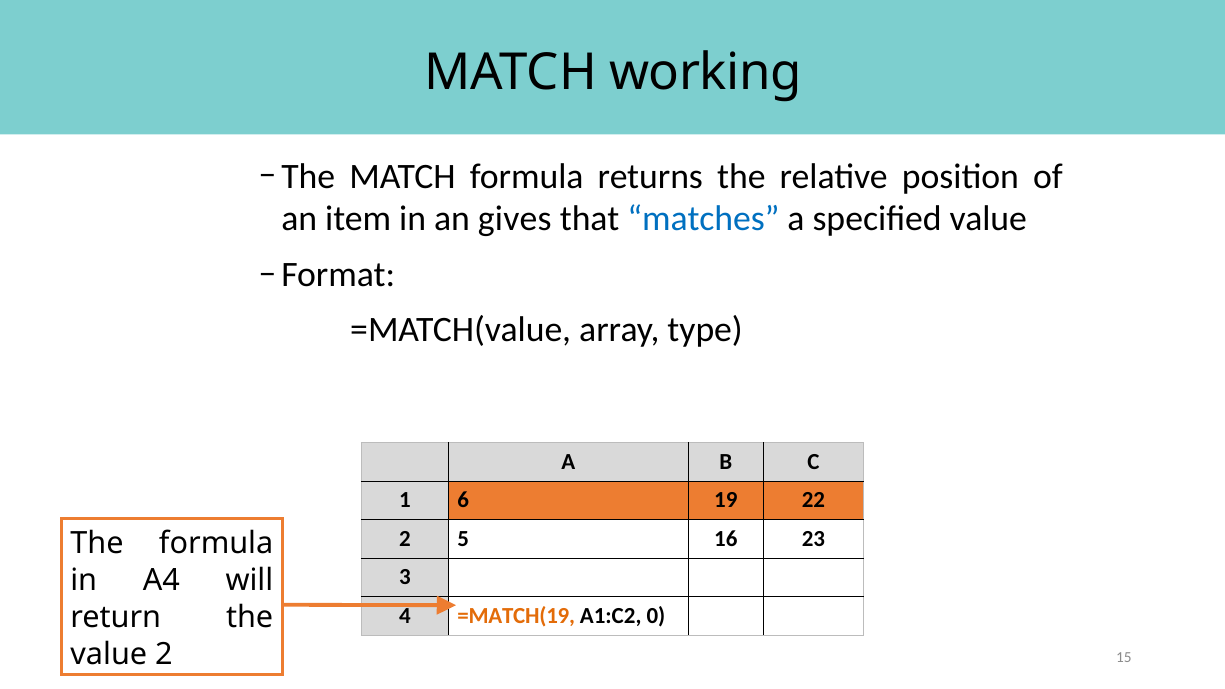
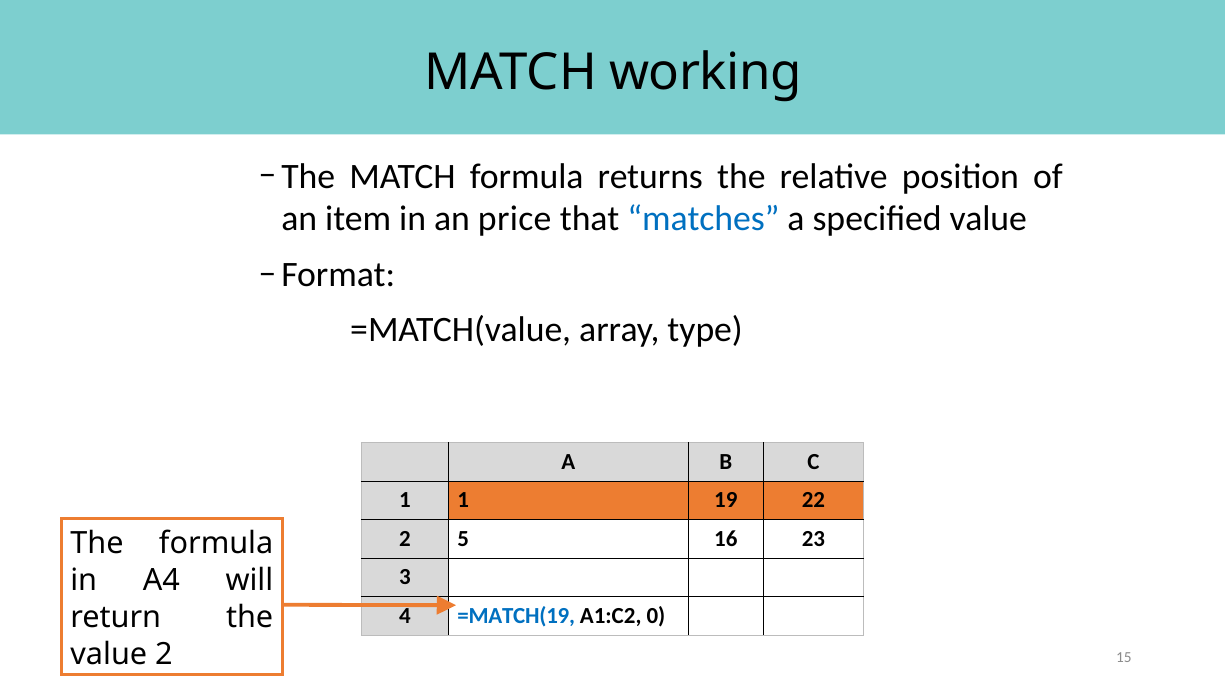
gives: gives -> price
1 6: 6 -> 1
=MATCH(19 colour: orange -> blue
